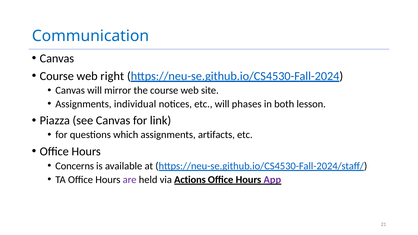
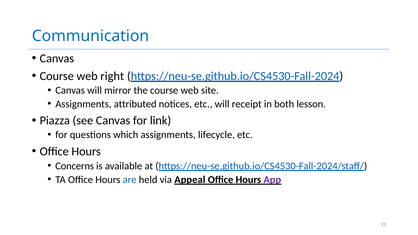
individual: individual -> attributed
phases: phases -> receipt
artifacts: artifacts -> lifecycle
are colour: purple -> blue
Actions: Actions -> Appeal
